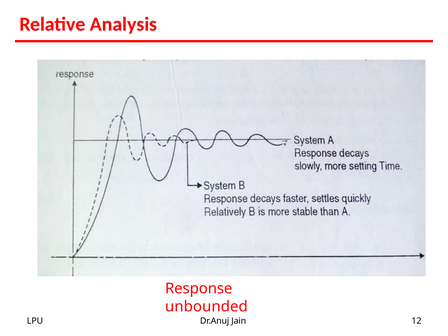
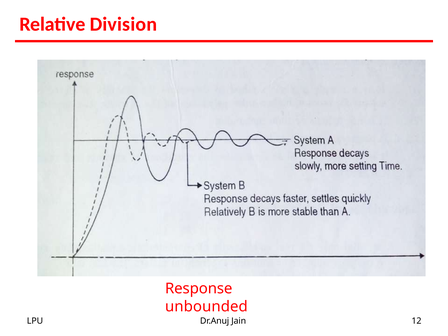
Analysis: Analysis -> Division
